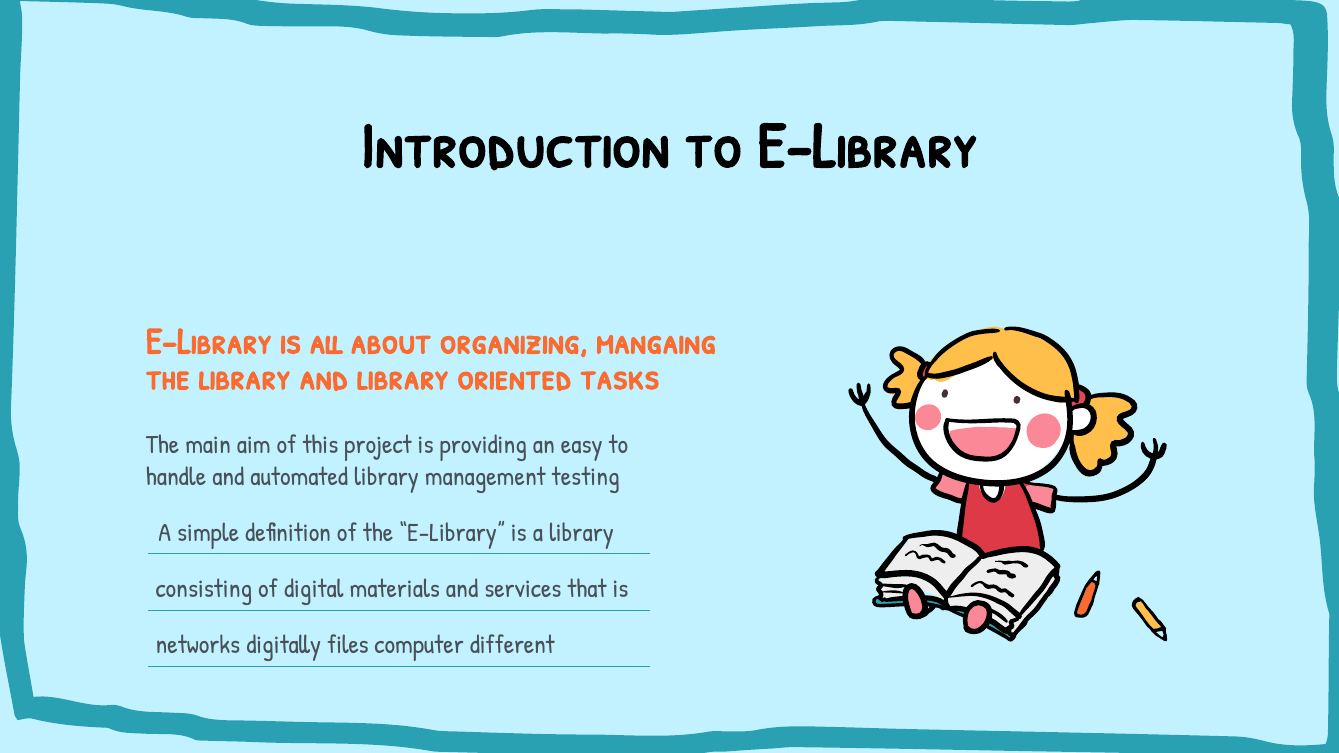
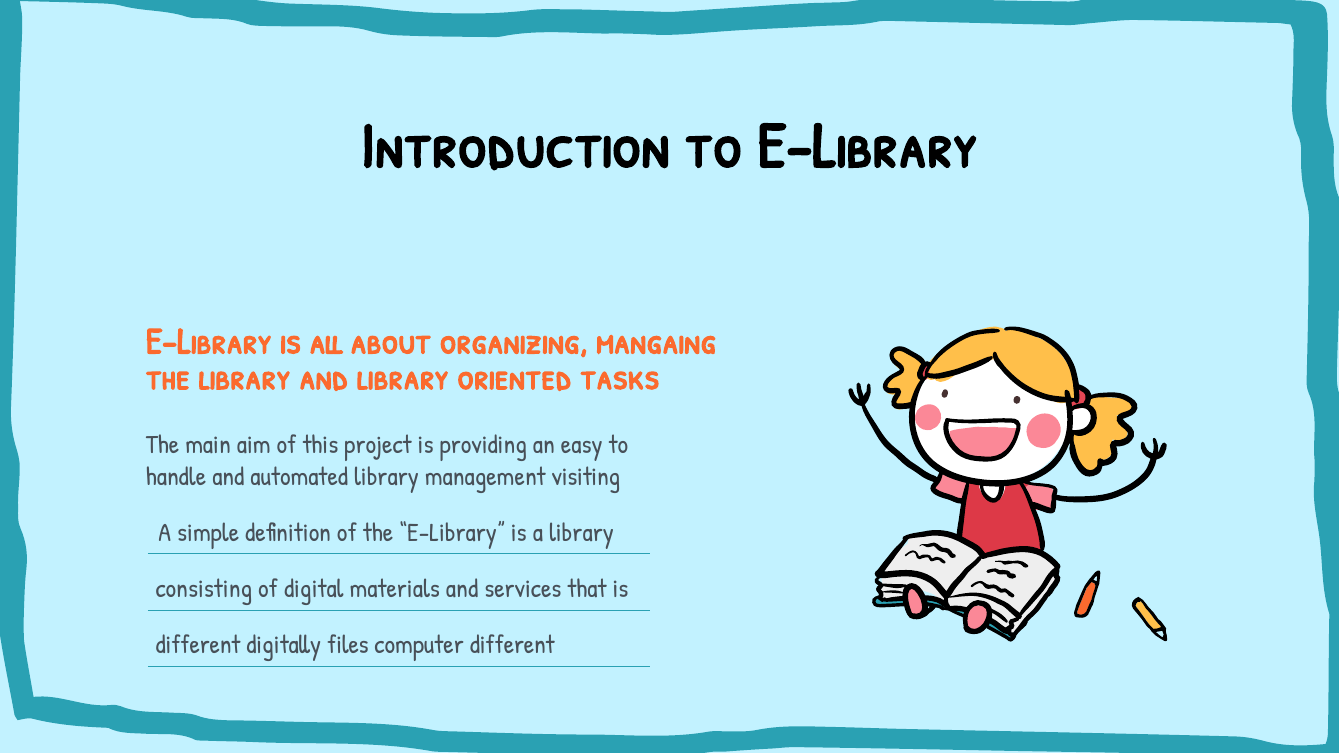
testing: testing -> visiting
networks at (198, 645): networks -> different
